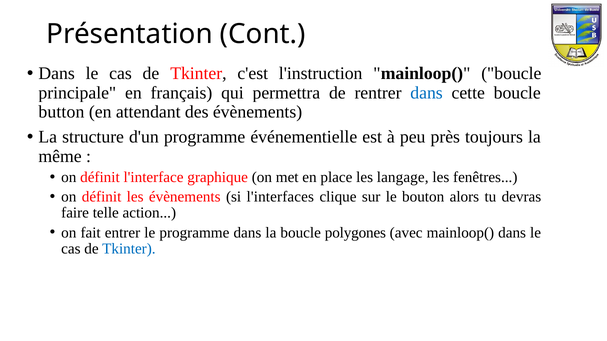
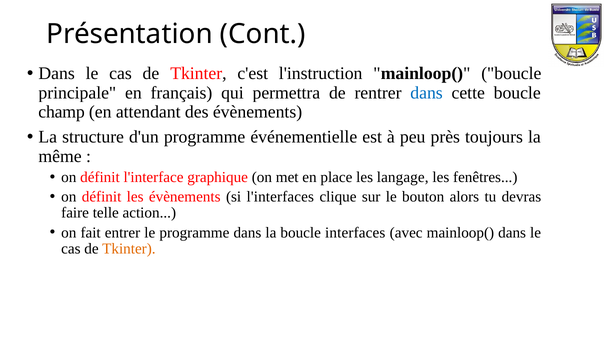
button: button -> champ
polygones: polygones -> interfaces
Tkinter at (129, 249) colour: blue -> orange
